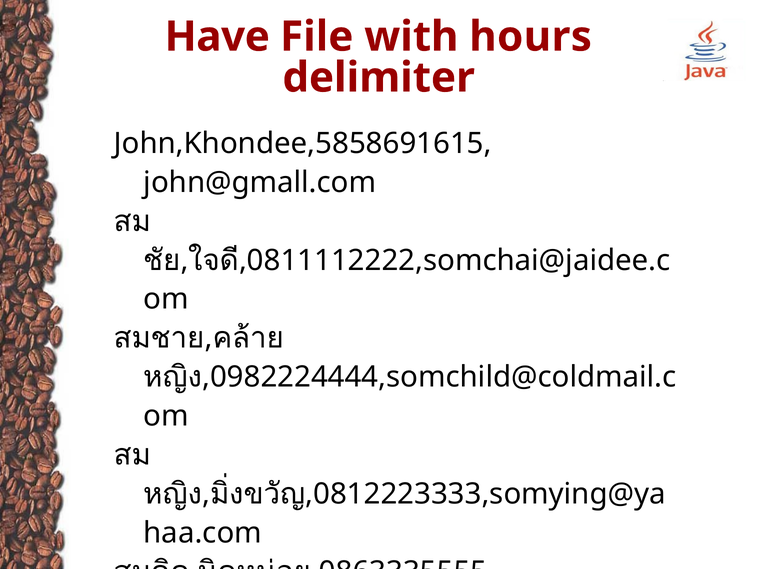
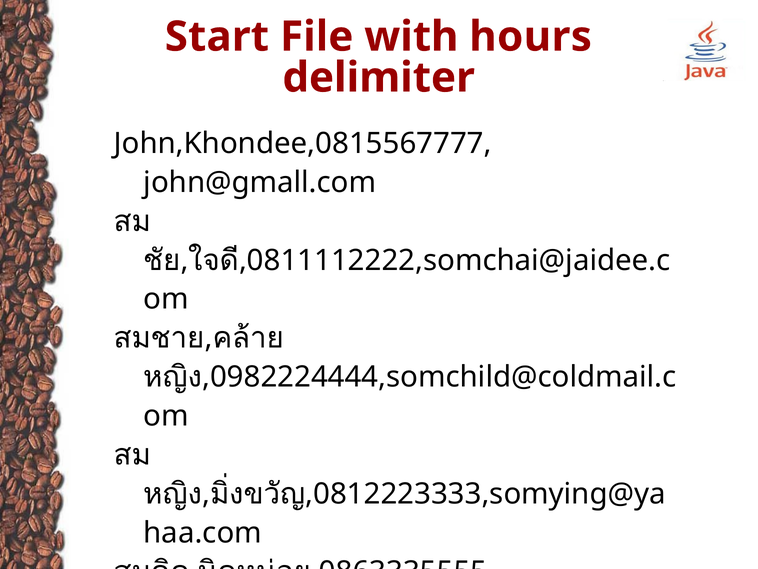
Have: Have -> Start
John,Khondee,5858691615: John,Khondee,5858691615 -> John,Khondee,0815567777
